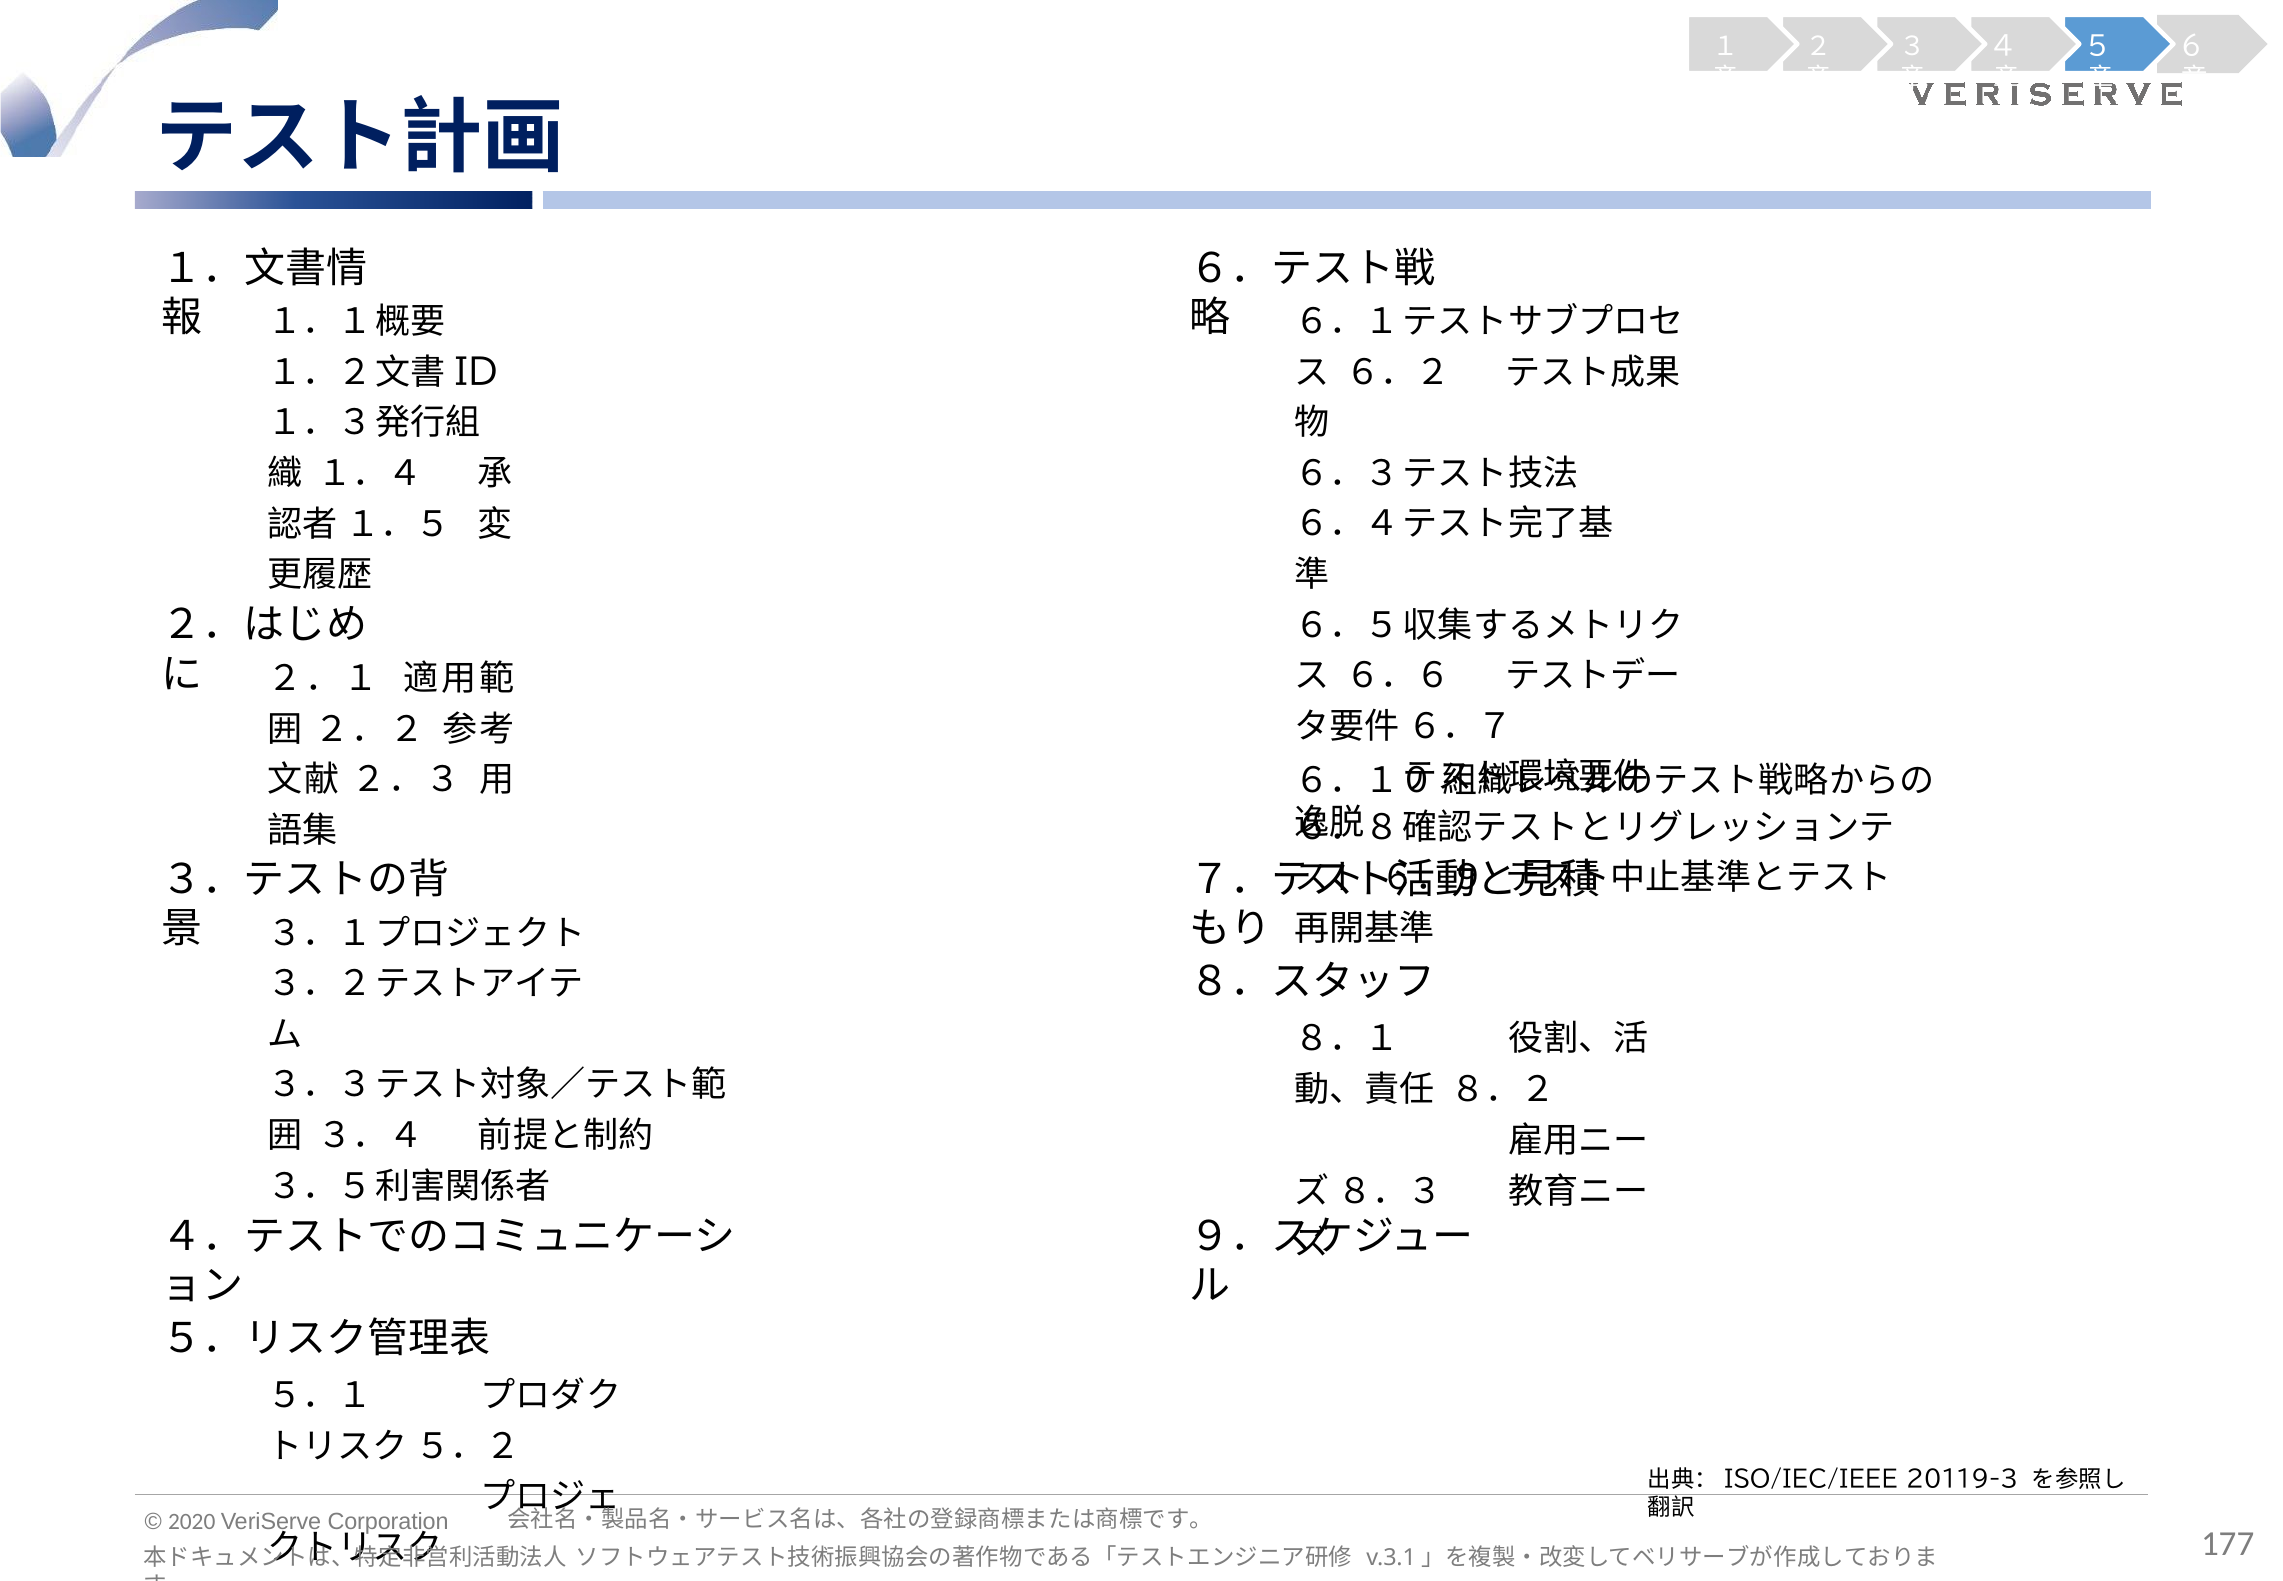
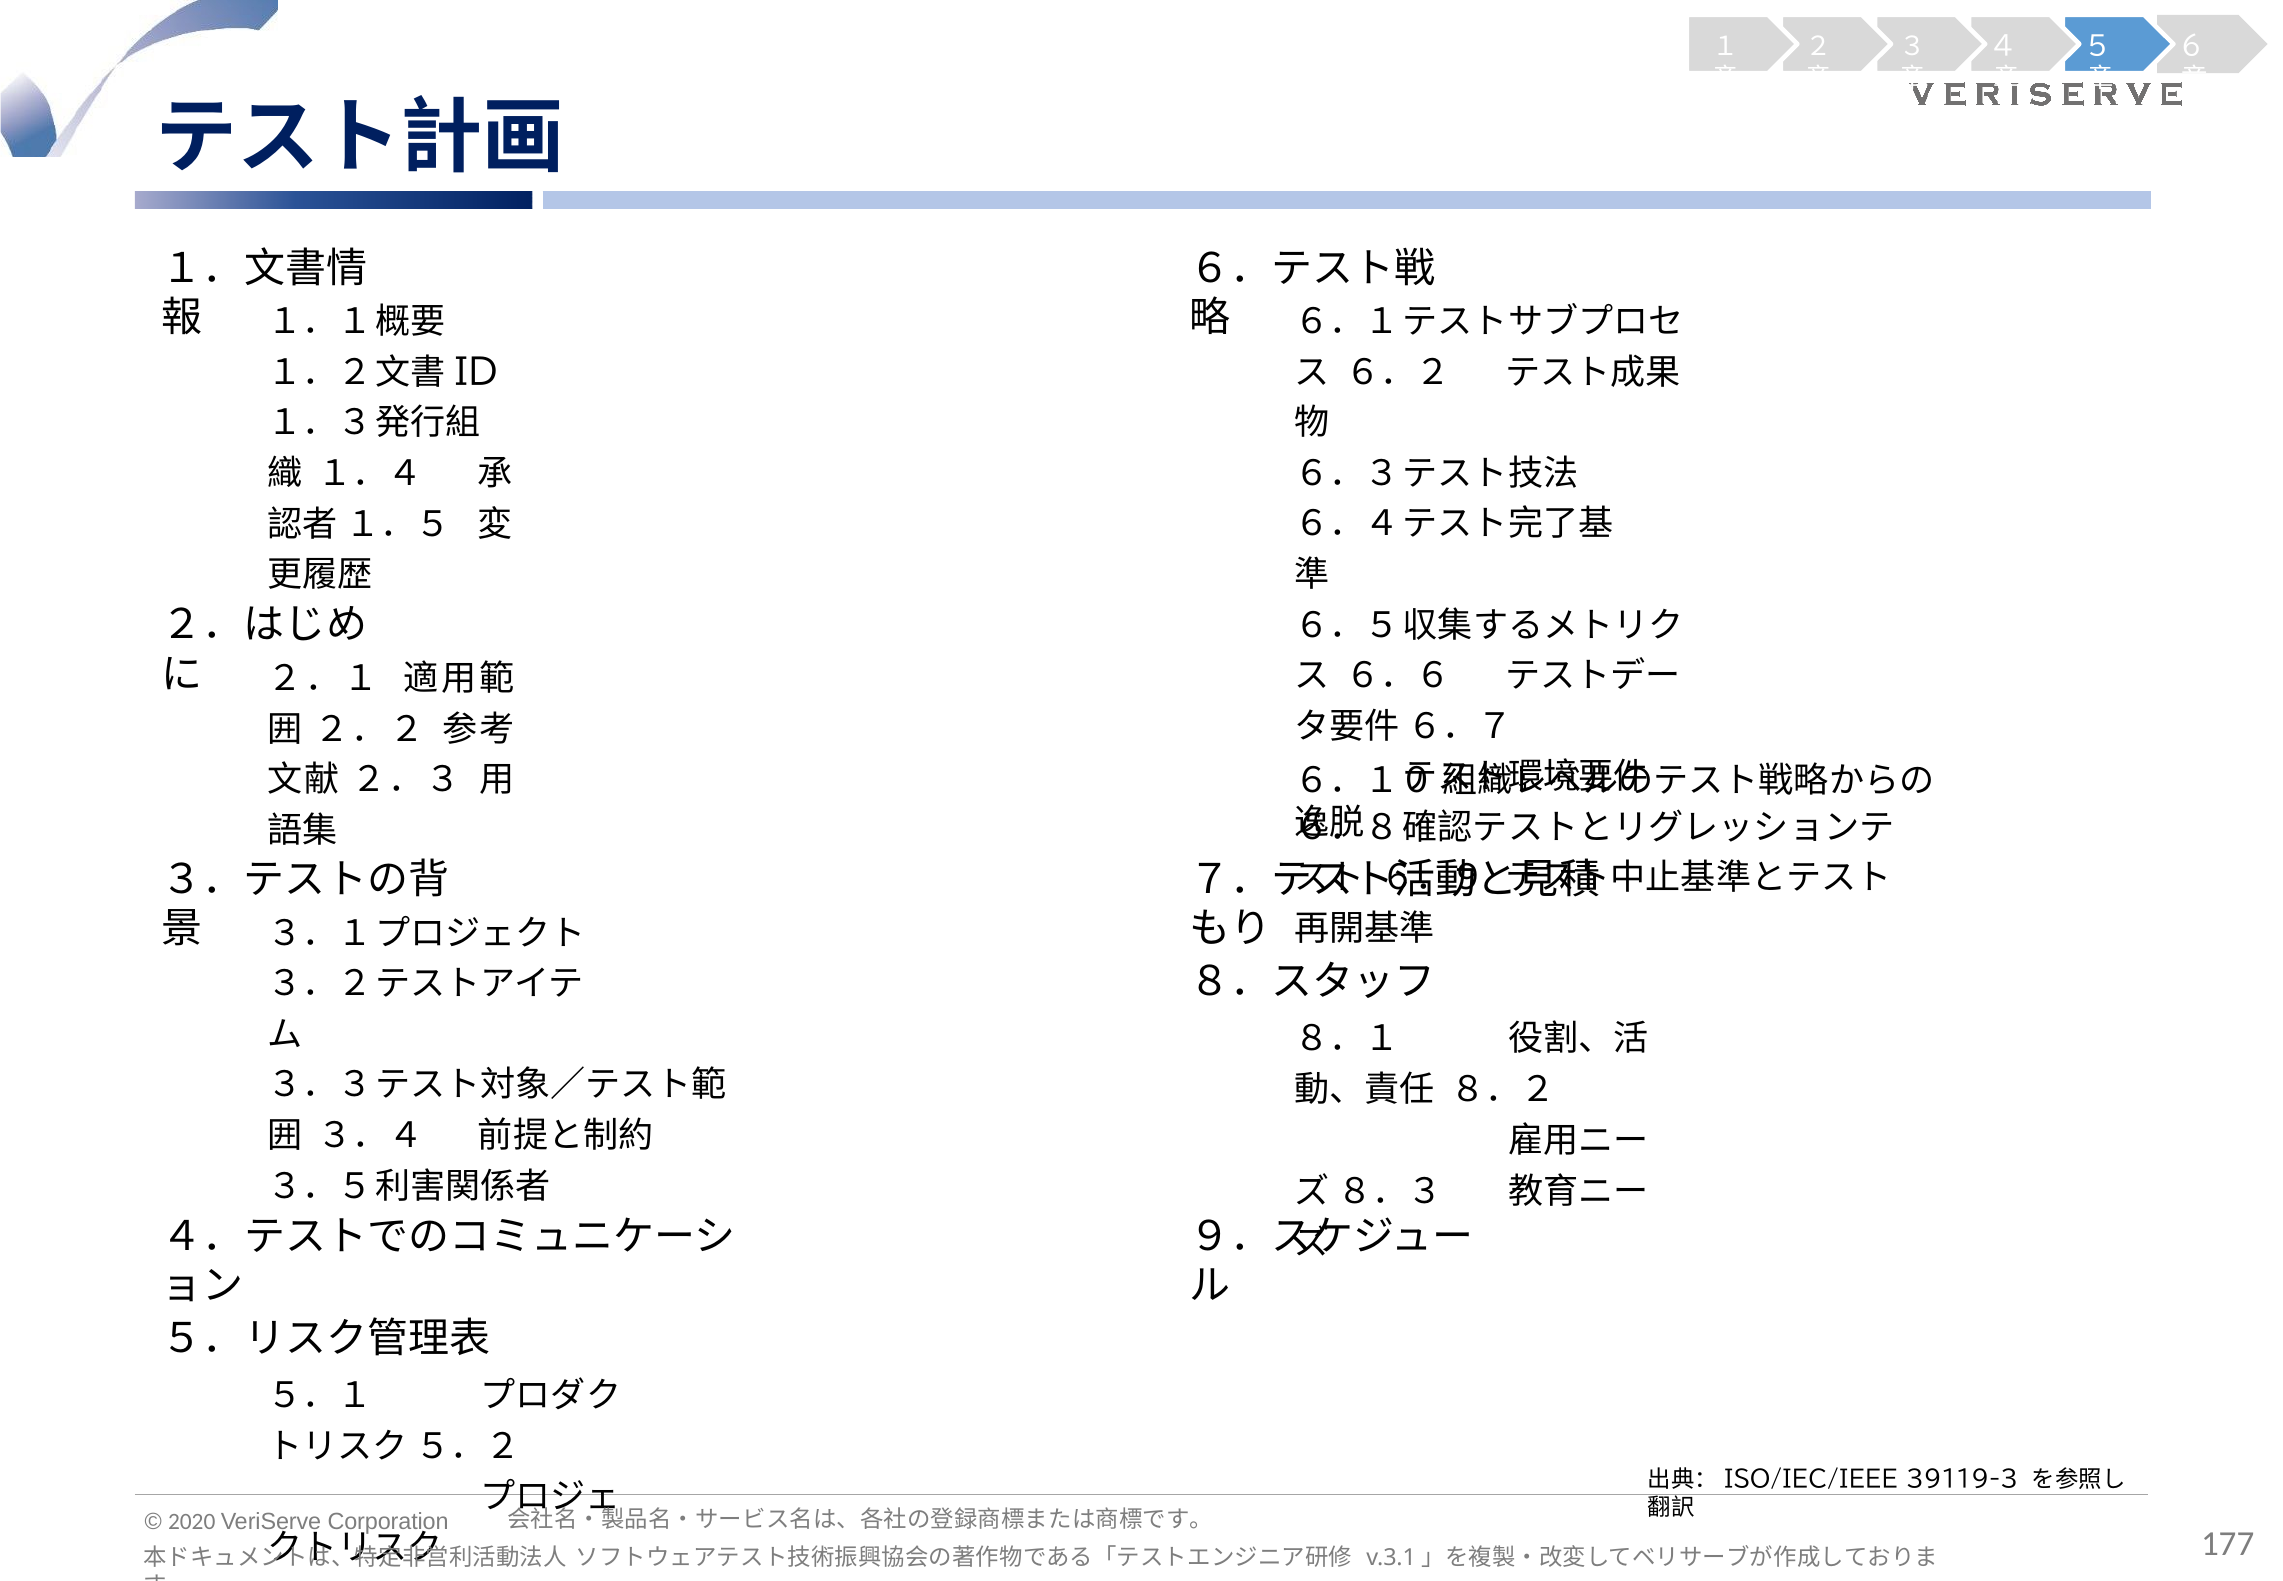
20119-3: 20119-3 -> 39119-3
